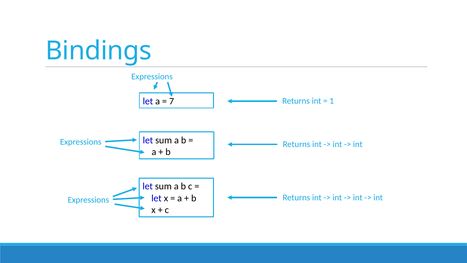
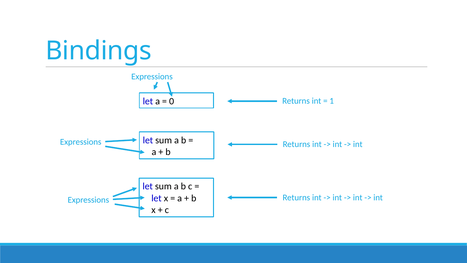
7: 7 -> 0
